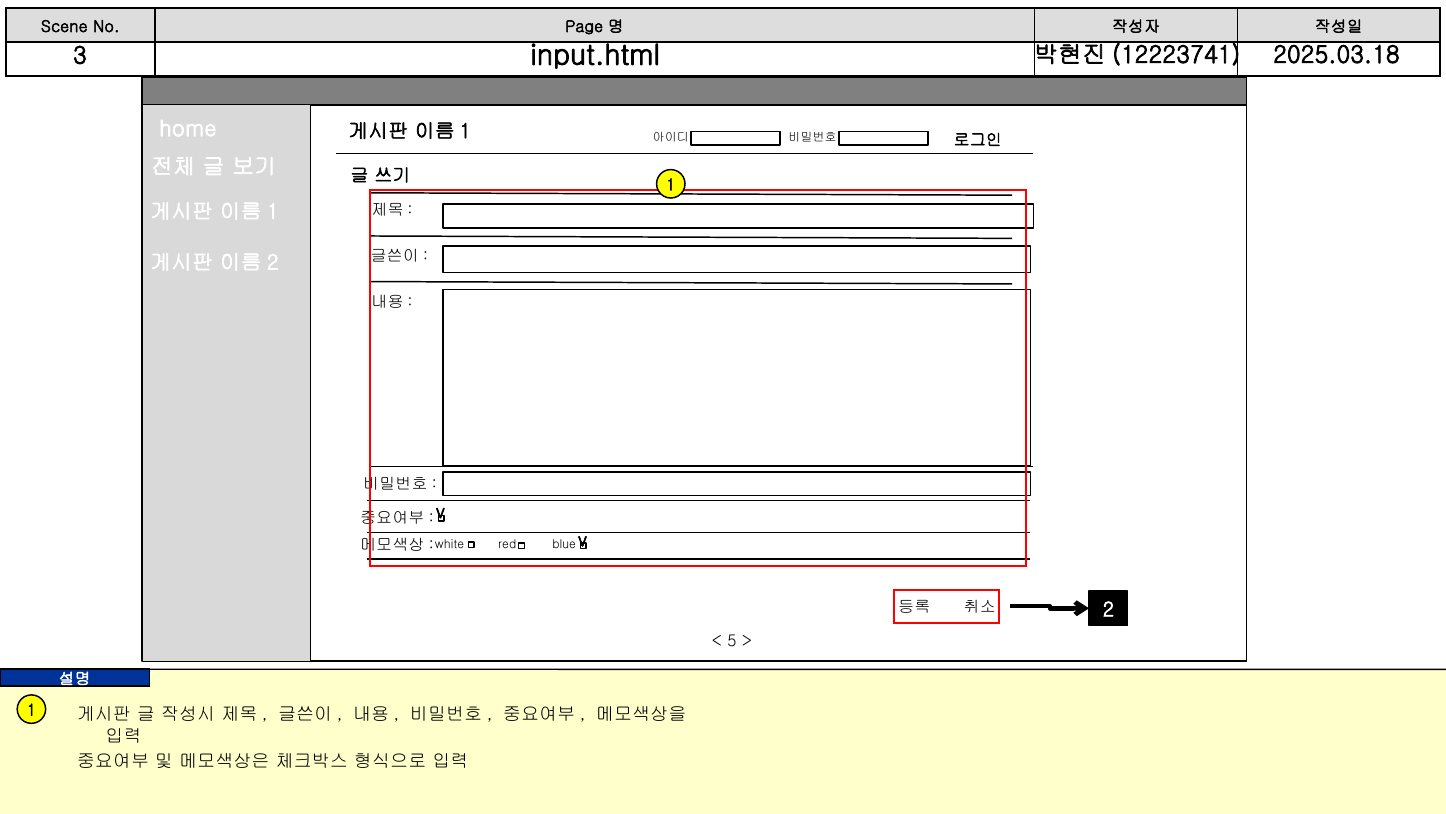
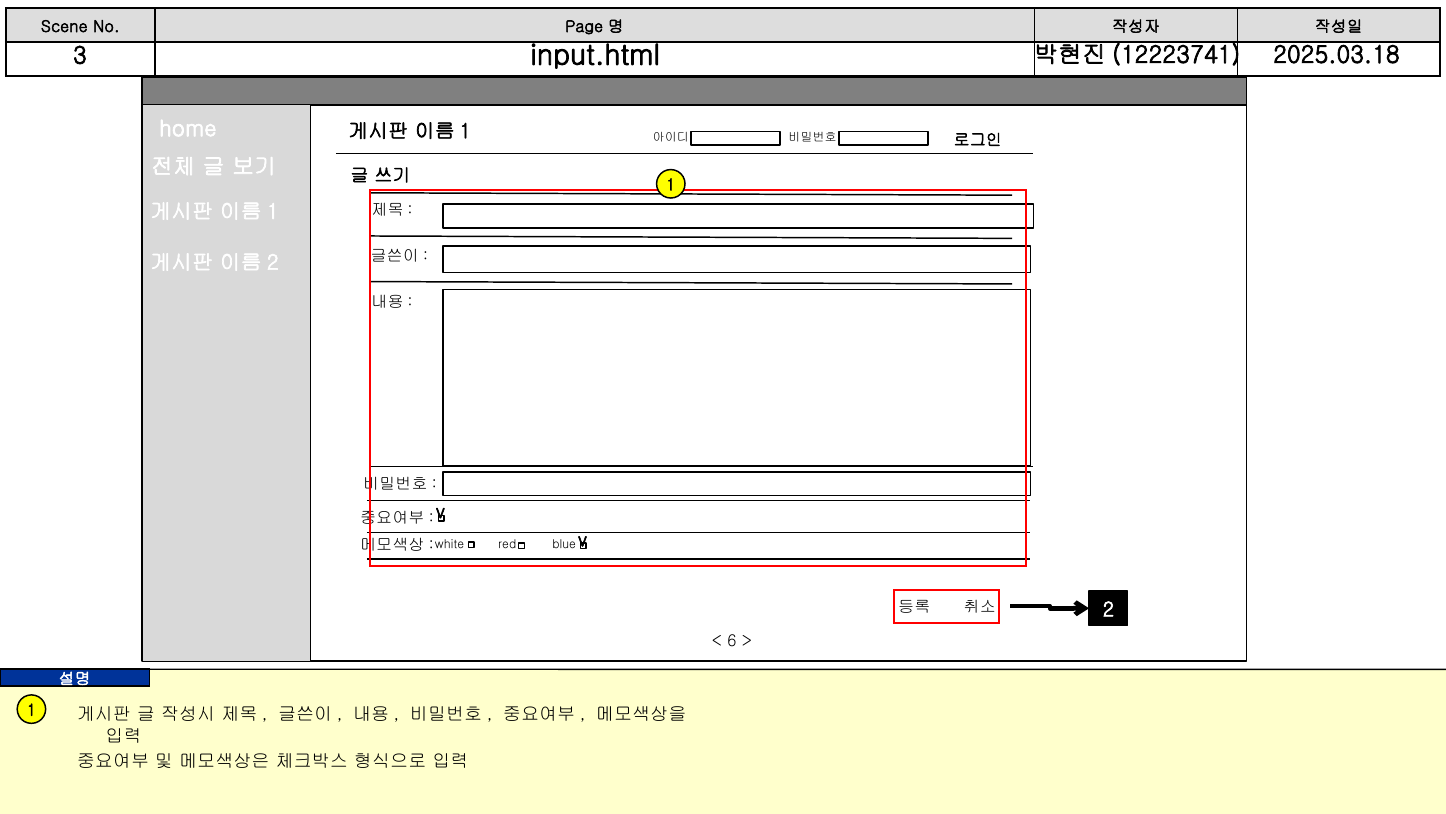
5: 5 -> 6
